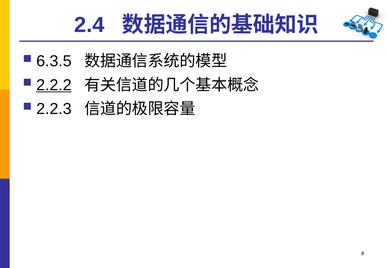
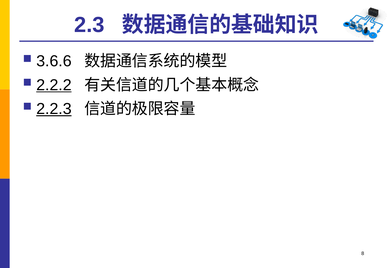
2.4: 2.4 -> 2.3
6.3.5: 6.3.5 -> 3.6.6
2.2.3 underline: none -> present
